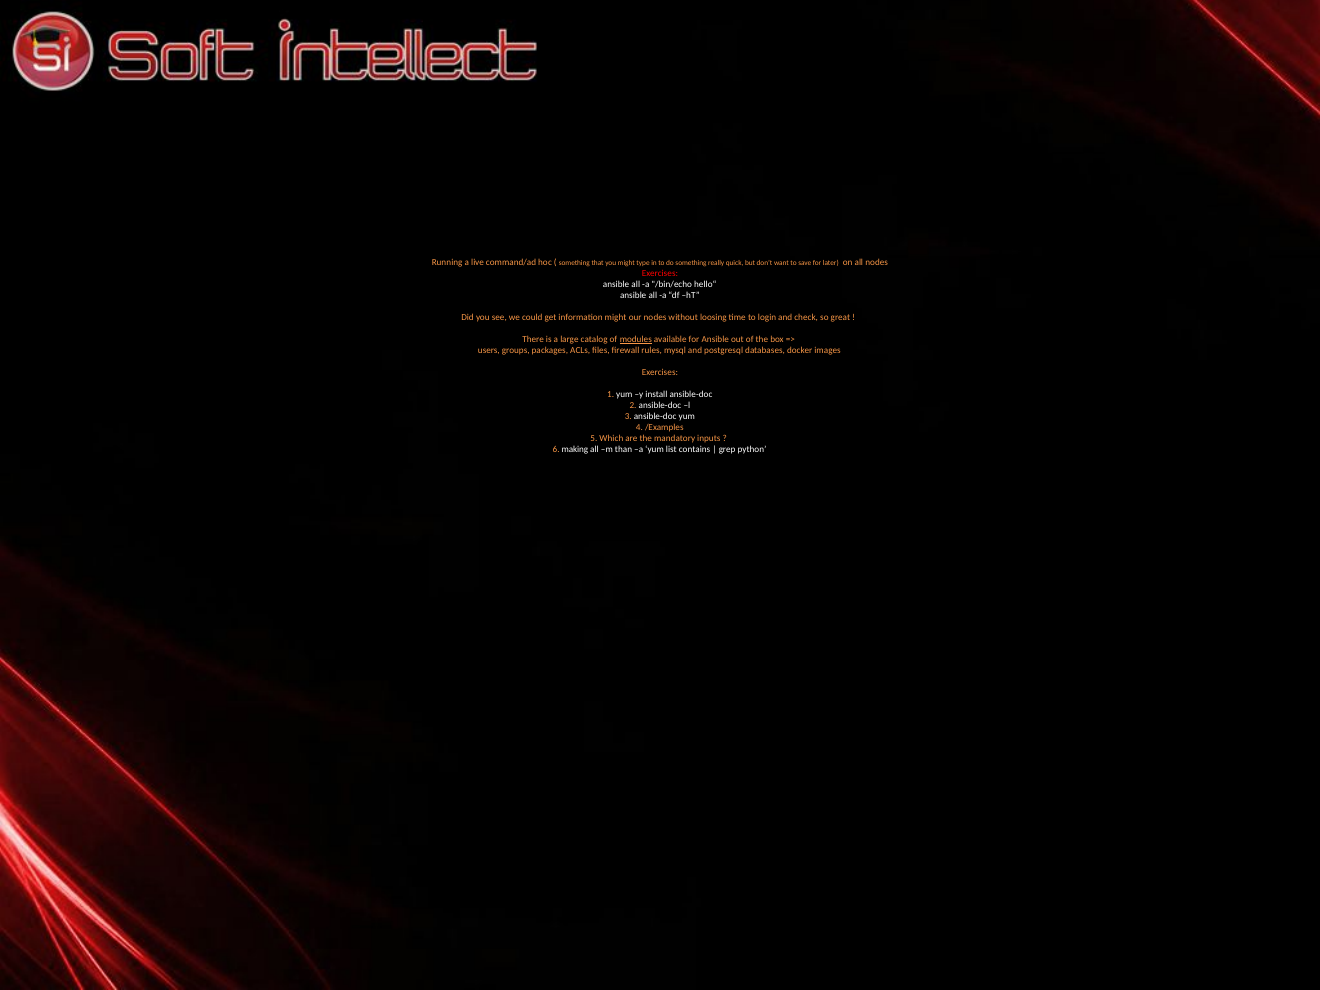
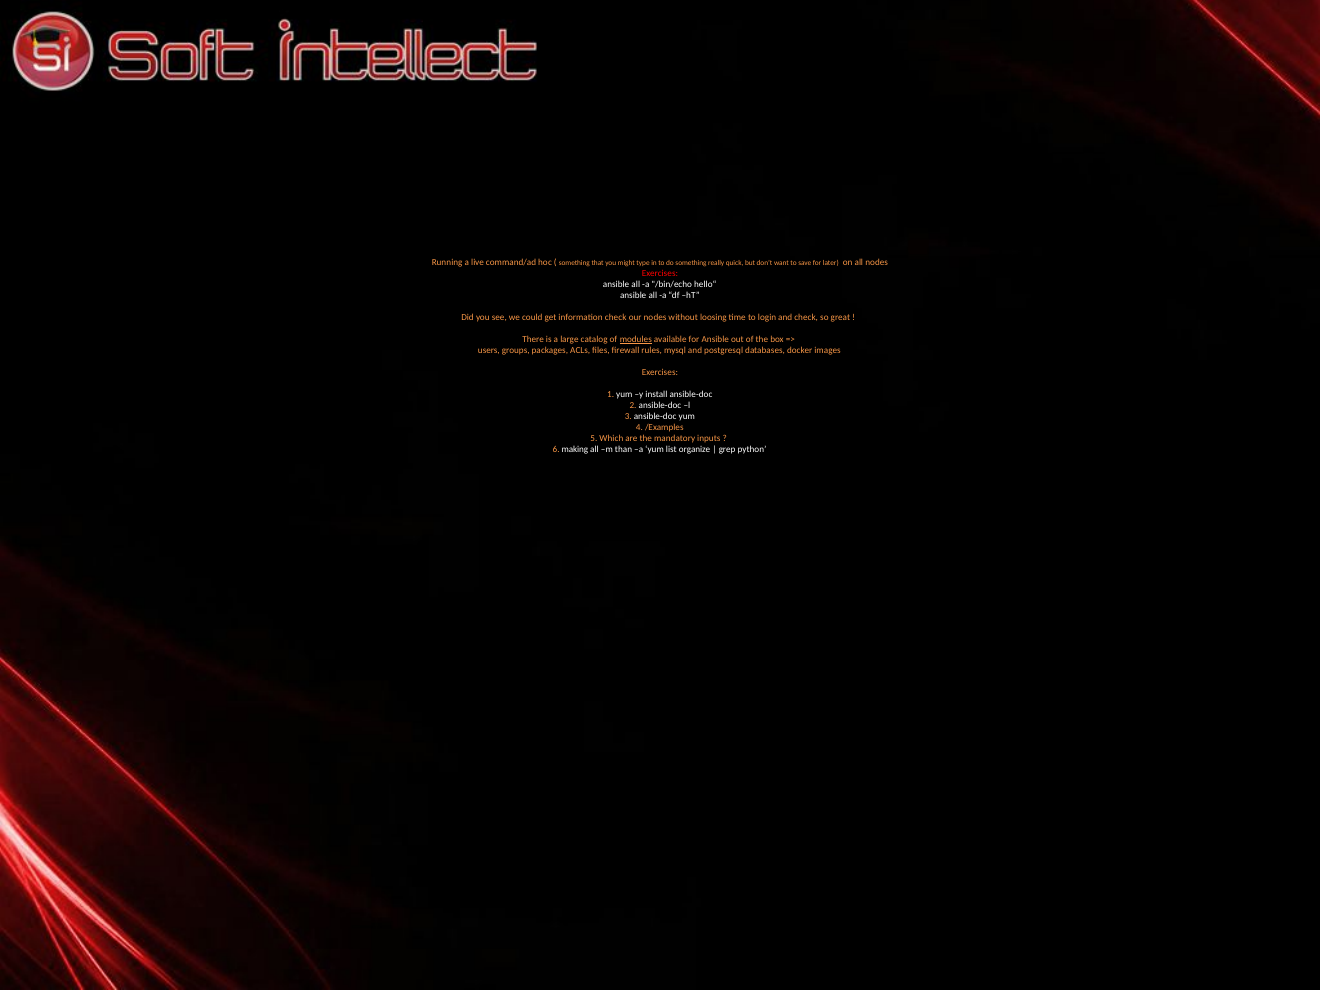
information might: might -> check
contains: contains -> organize
